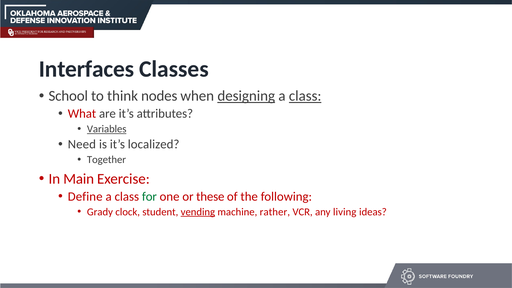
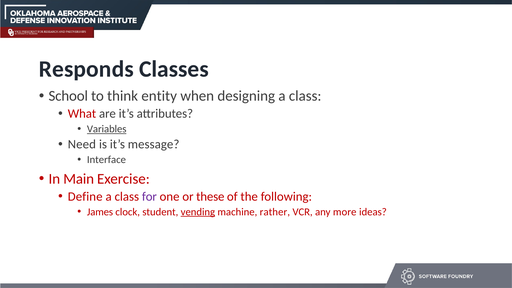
Interfaces: Interfaces -> Responds
nodes: nodes -> entity
designing underline: present -> none
class at (305, 96) underline: present -> none
localized: localized -> message
Together: Together -> Interface
for colour: green -> purple
Grady: Grady -> James
living: living -> more
